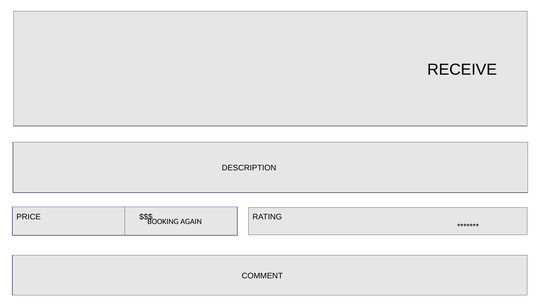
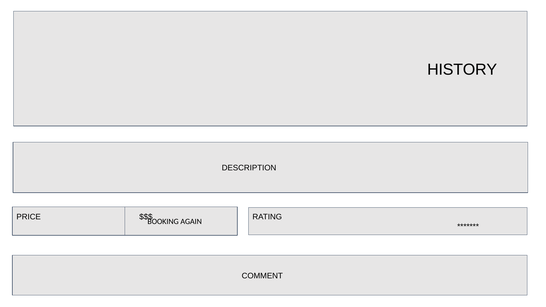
RECEIVE: RECEIVE -> HISTORY
